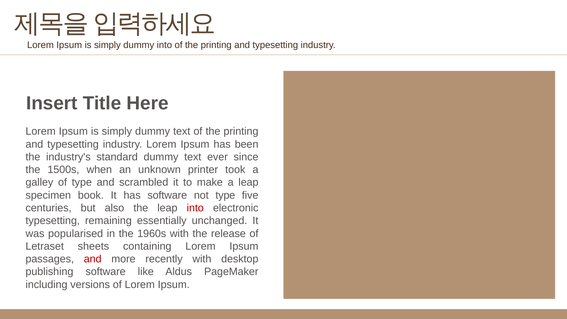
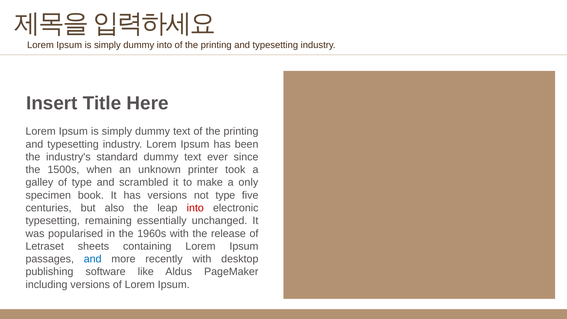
a leap: leap -> only
has software: software -> versions
and at (93, 259) colour: red -> blue
